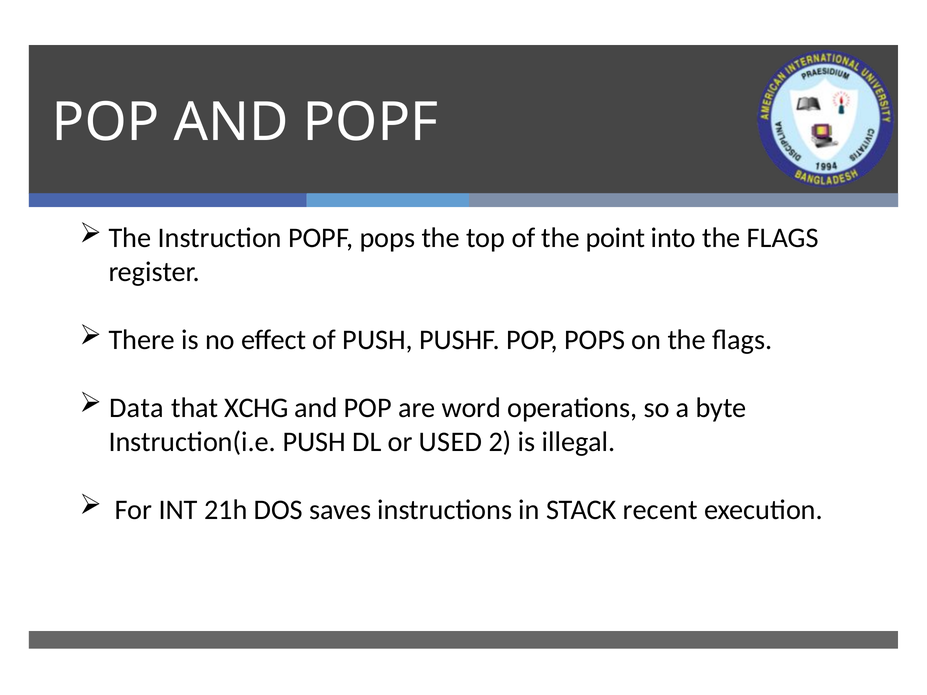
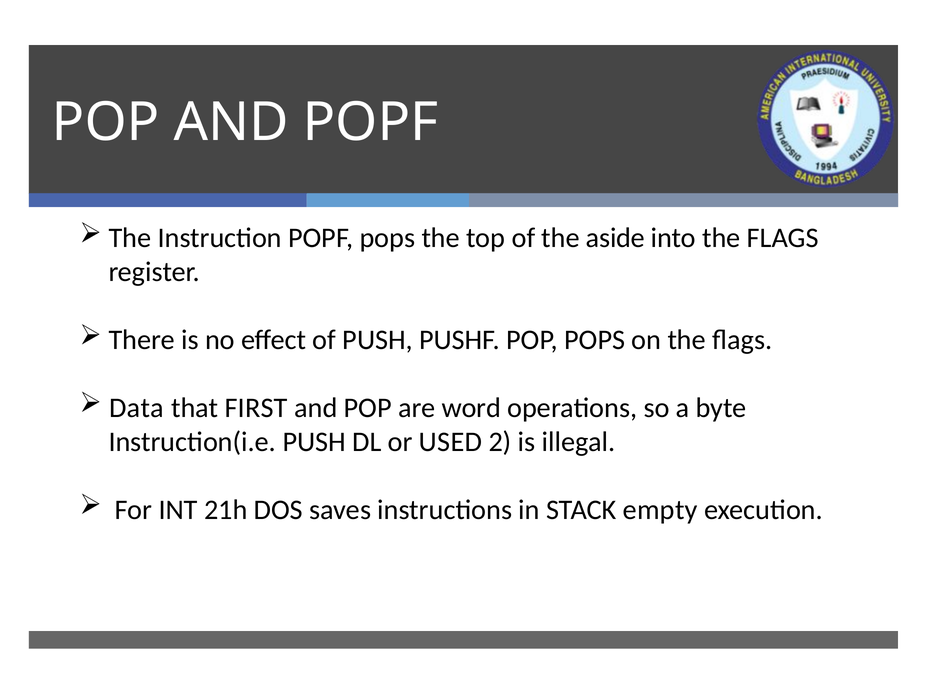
point: point -> aside
XCHG: XCHG -> FIRST
recent: recent -> empty
